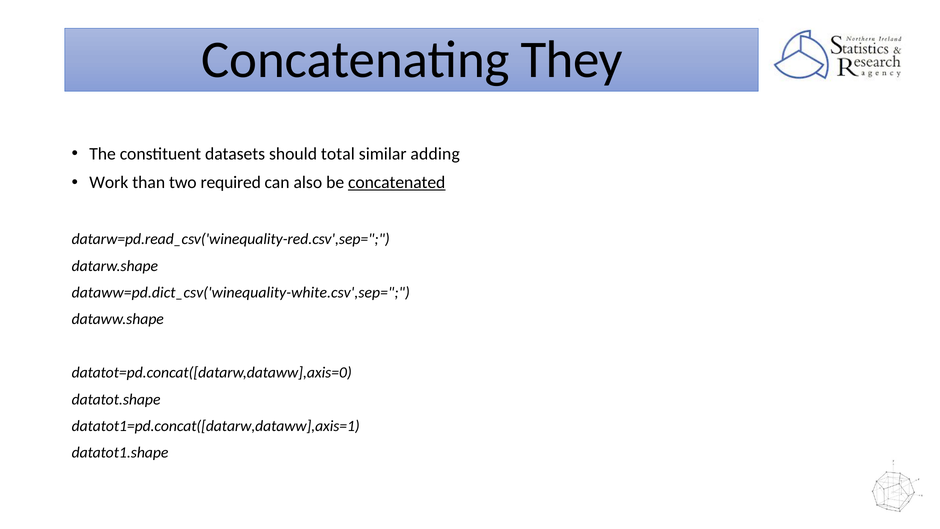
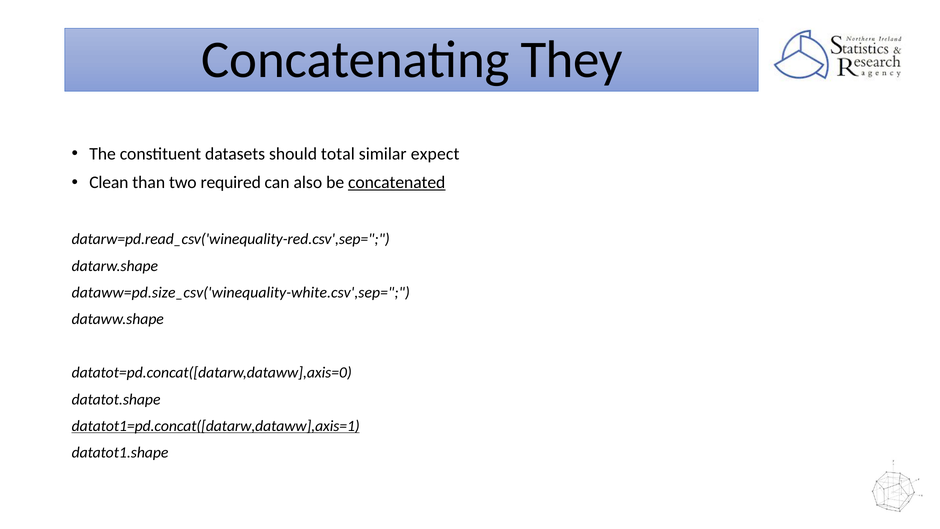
adding: adding -> expect
Work: Work -> Clean
dataww=pd.dict_csv('winequality-white.csv',sep=: dataww=pd.dict_csv('winequality-white.csv',sep= -> dataww=pd.size_csv('winequality-white.csv',sep=
datatot1=pd.concat([datarw,dataww],axis=1 underline: none -> present
